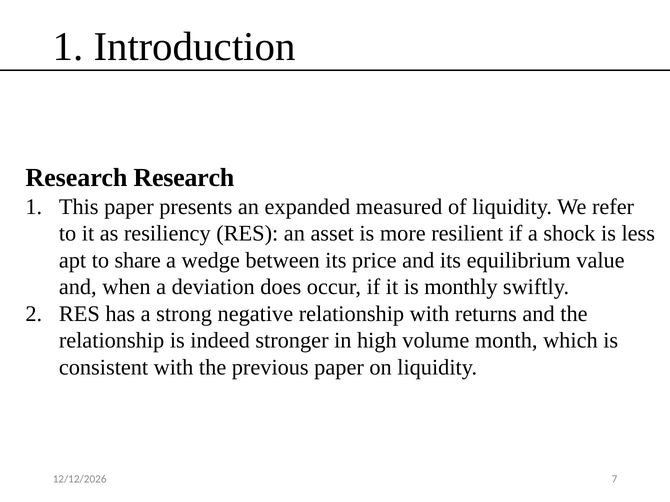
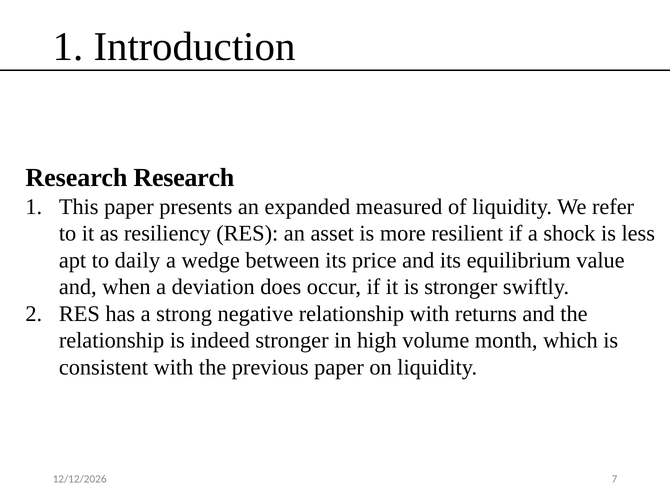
share: share -> daily
is monthly: monthly -> stronger
